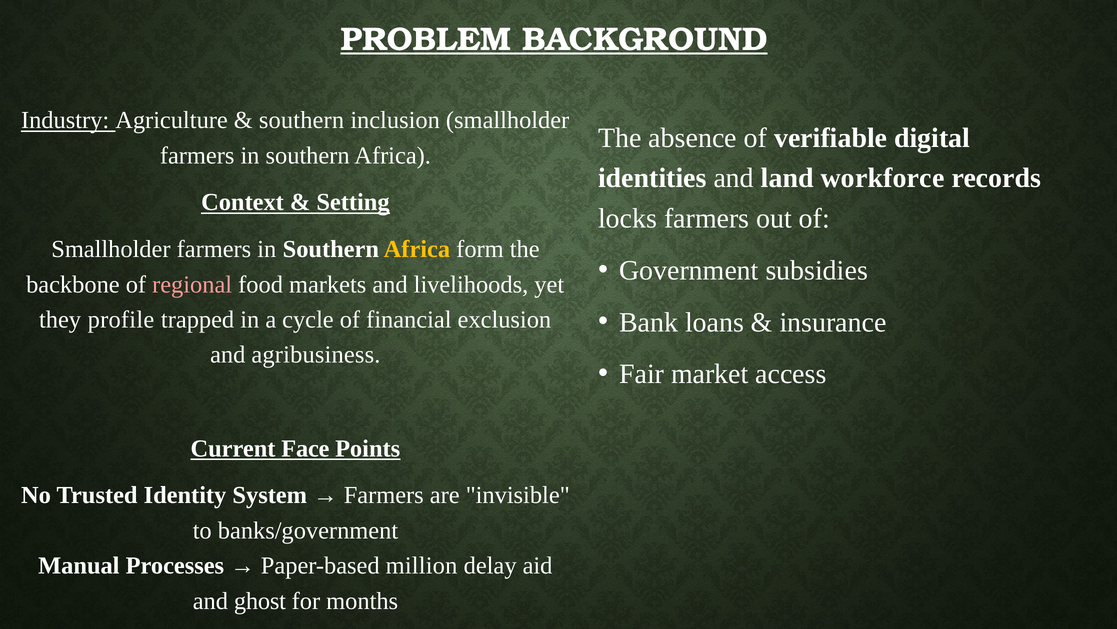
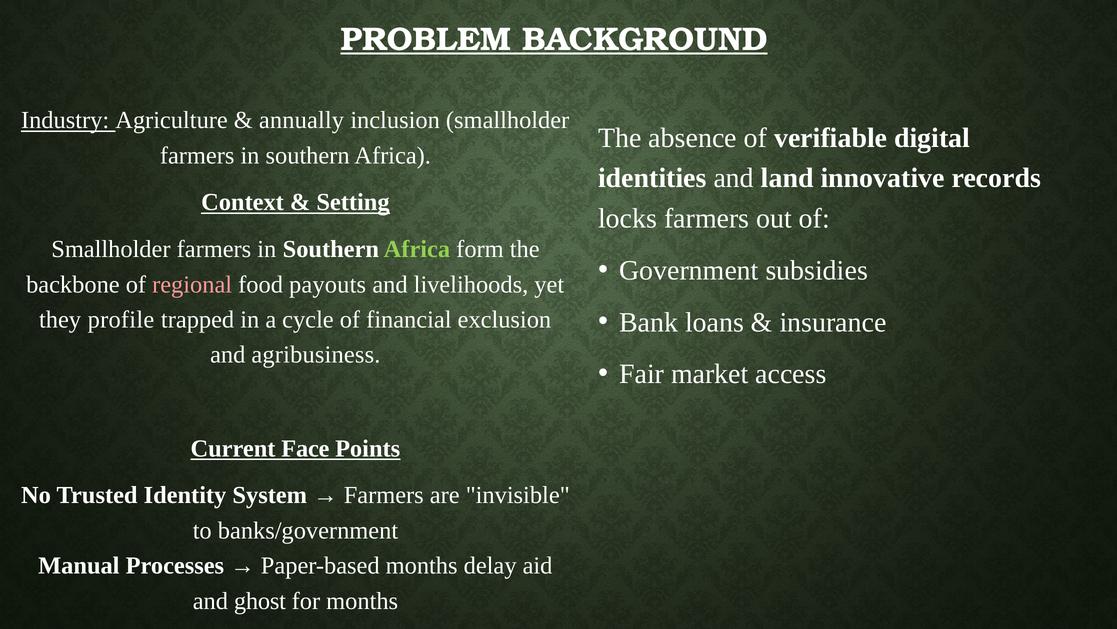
southern at (302, 120): southern -> annually
workforce: workforce -> innovative
Africa at (417, 249) colour: yellow -> light green
markets: markets -> payouts
Paper-based million: million -> months
